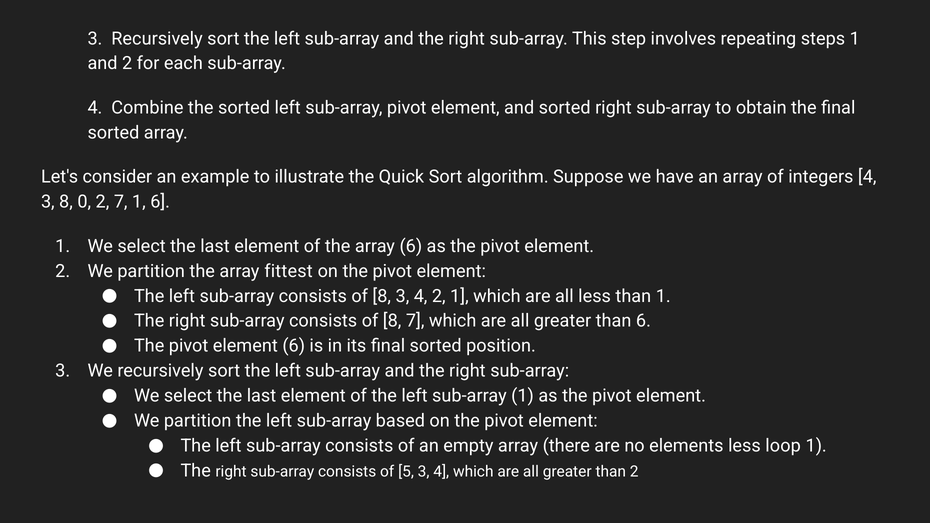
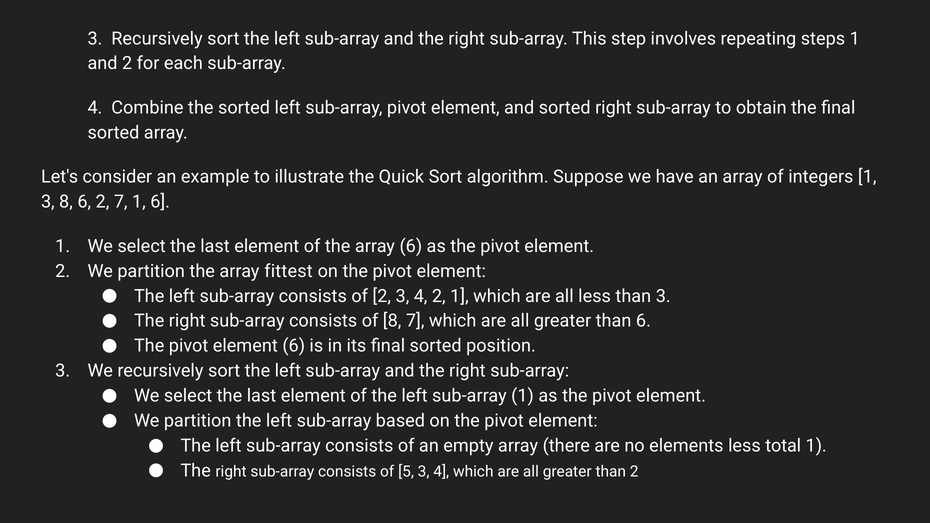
integers 4: 4 -> 1
8 0: 0 -> 6
8 at (382, 296): 8 -> 2
than 1: 1 -> 3
loop: loop -> total
